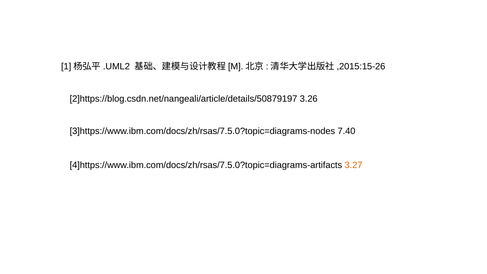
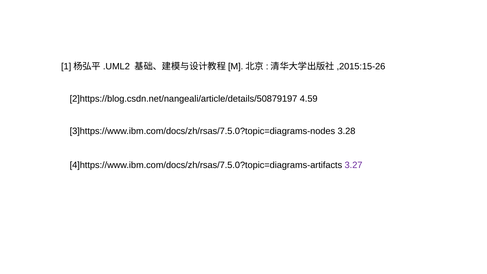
3.26: 3.26 -> 4.59
7.40: 7.40 -> 3.28
3.27 colour: orange -> purple
